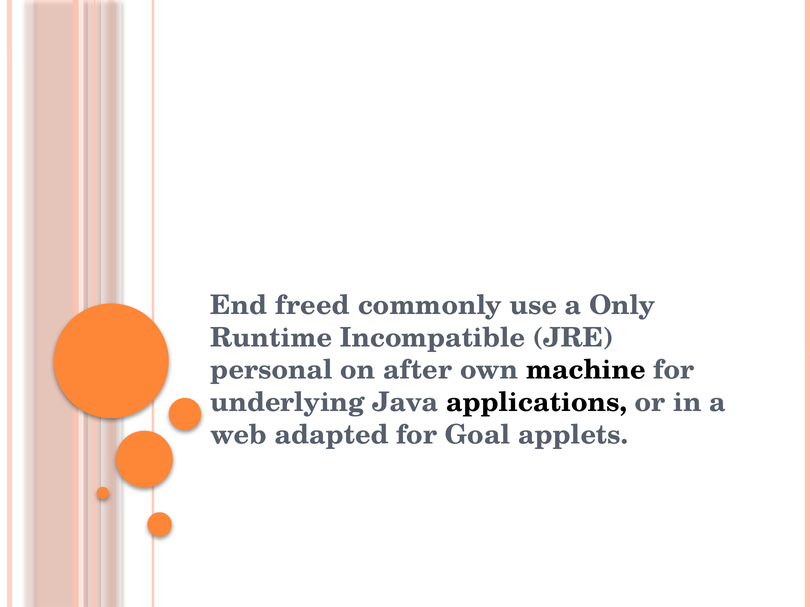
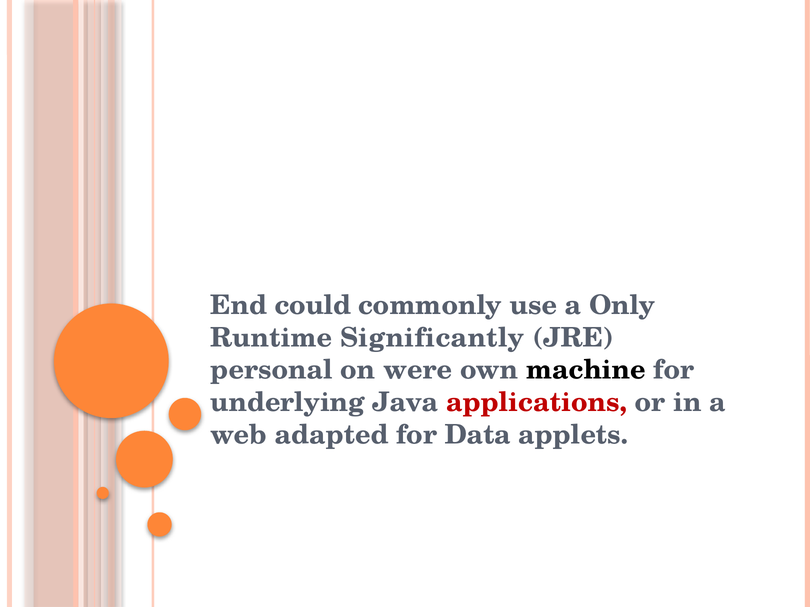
freed: freed -> could
Incompatible: Incompatible -> Significantly
after: after -> were
applications colour: black -> red
Goal: Goal -> Data
